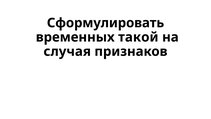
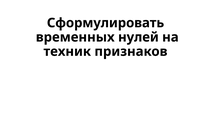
такой: такой -> нулей
случая: случая -> техник
